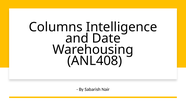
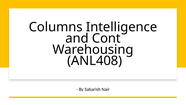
Date: Date -> Cont
